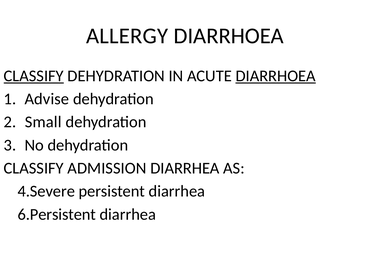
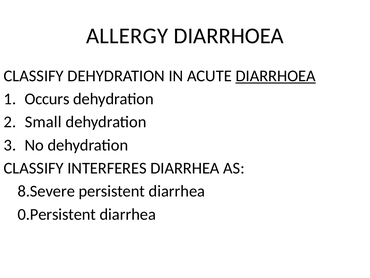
CLASSIFY at (34, 76) underline: present -> none
Advise: Advise -> Occurs
ADMISSION: ADMISSION -> INTERFERES
4.Severe: 4.Severe -> 8.Severe
6.Persistent: 6.Persistent -> 0.Persistent
